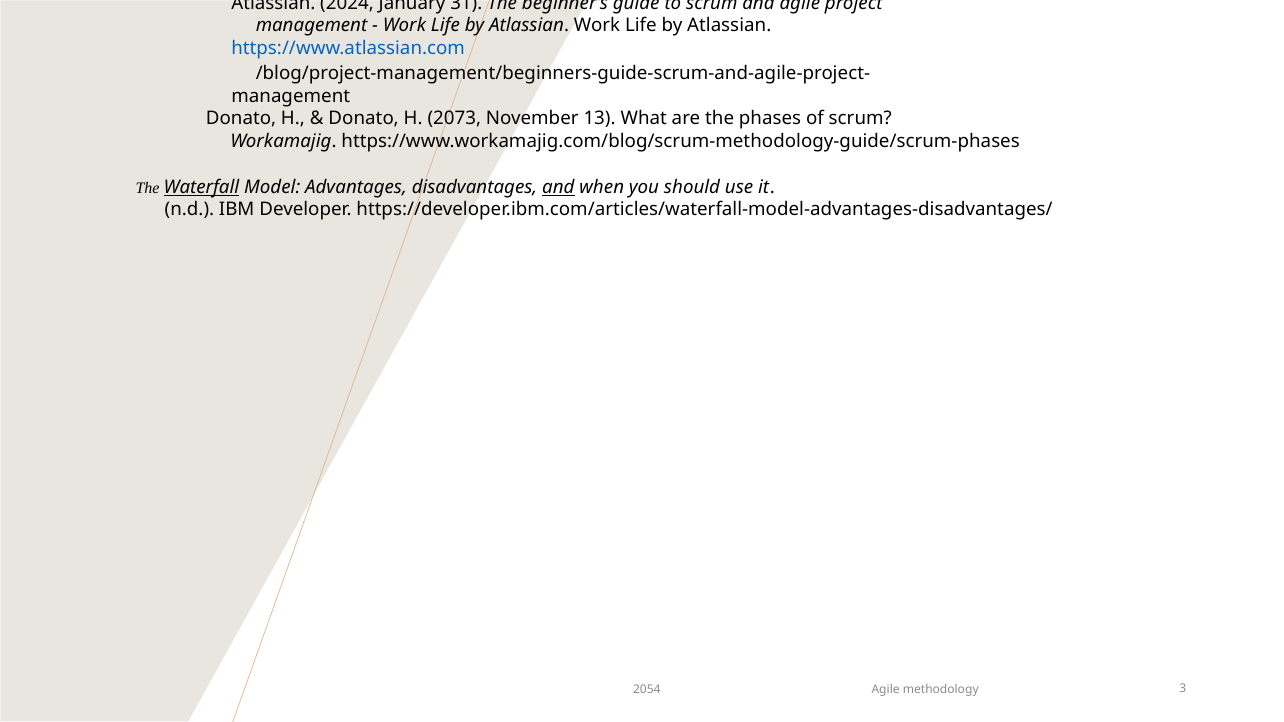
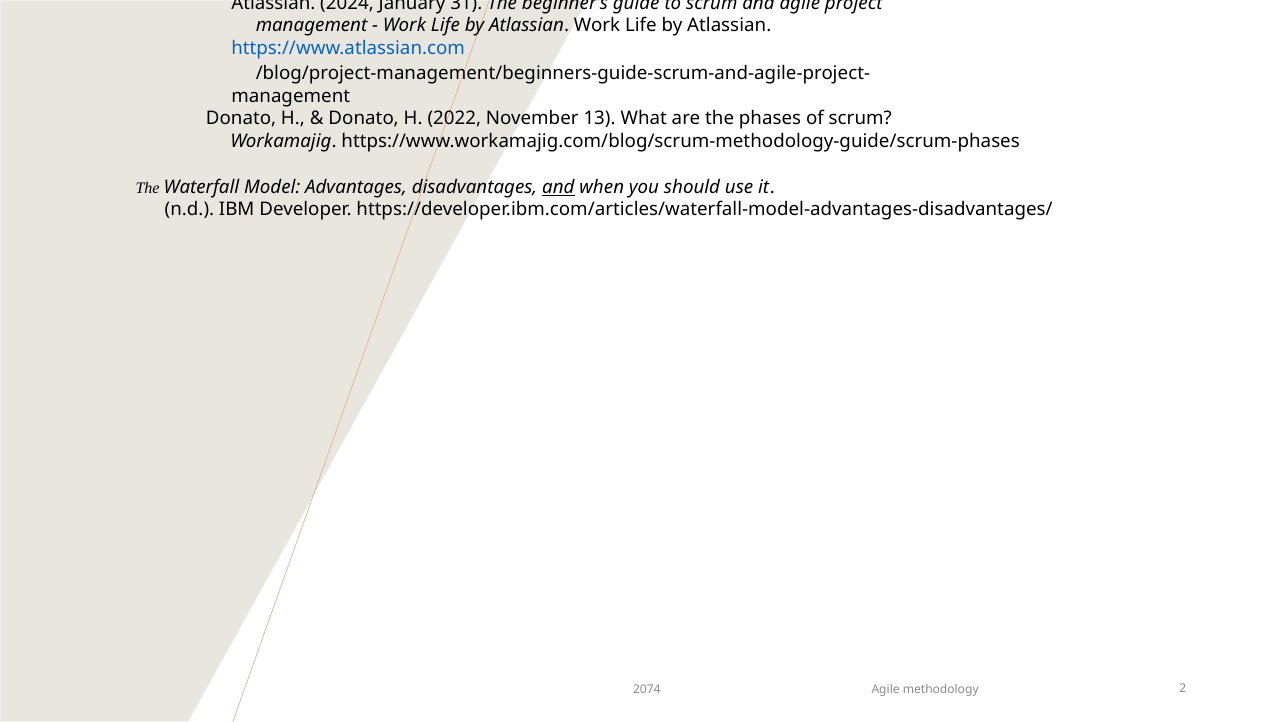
2073: 2073 -> 2022
Waterfall underline: present -> none
2054: 2054 -> 2074
3: 3 -> 2
